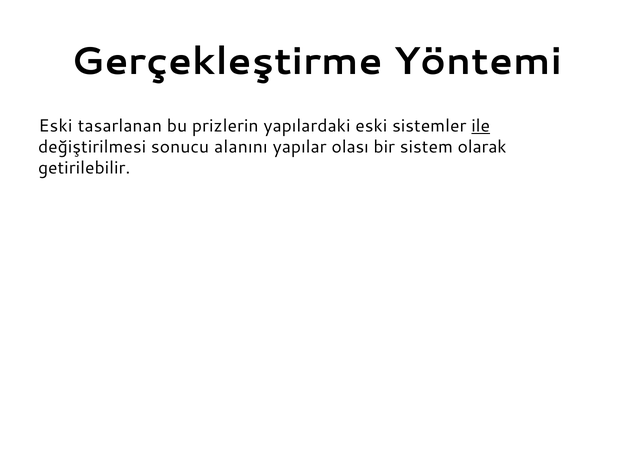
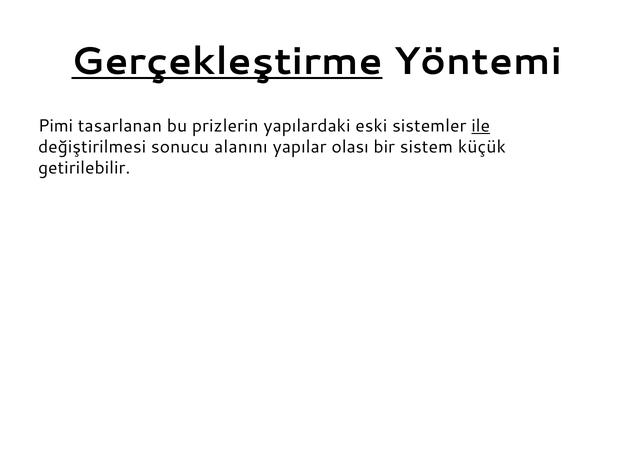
Gerçekleştirme underline: none -> present
Eski at (55, 126): Eski -> Pimi
olarak: olarak -> küçük
